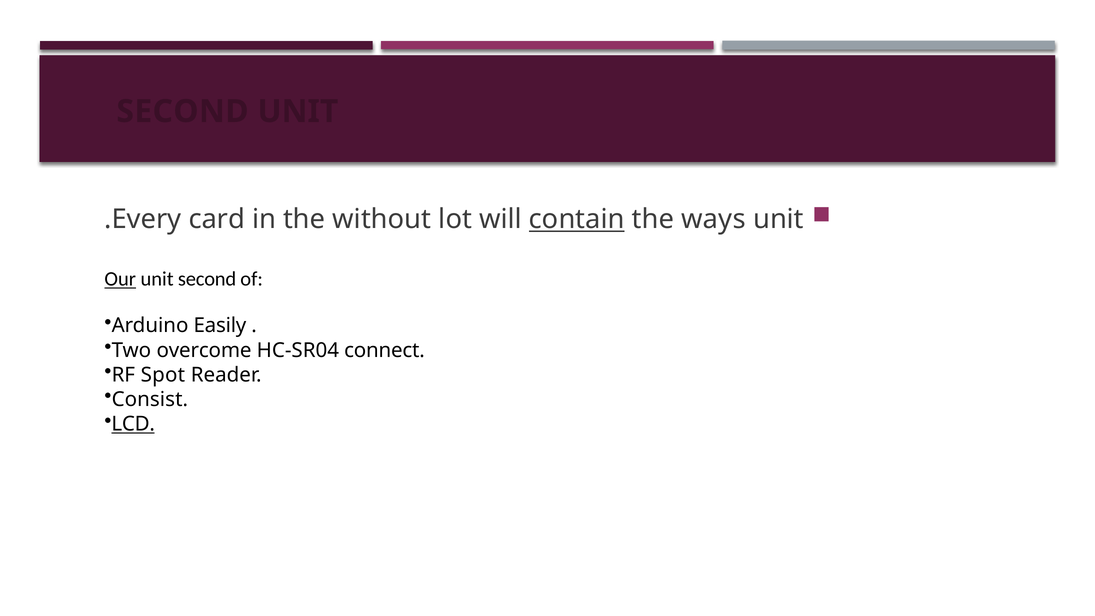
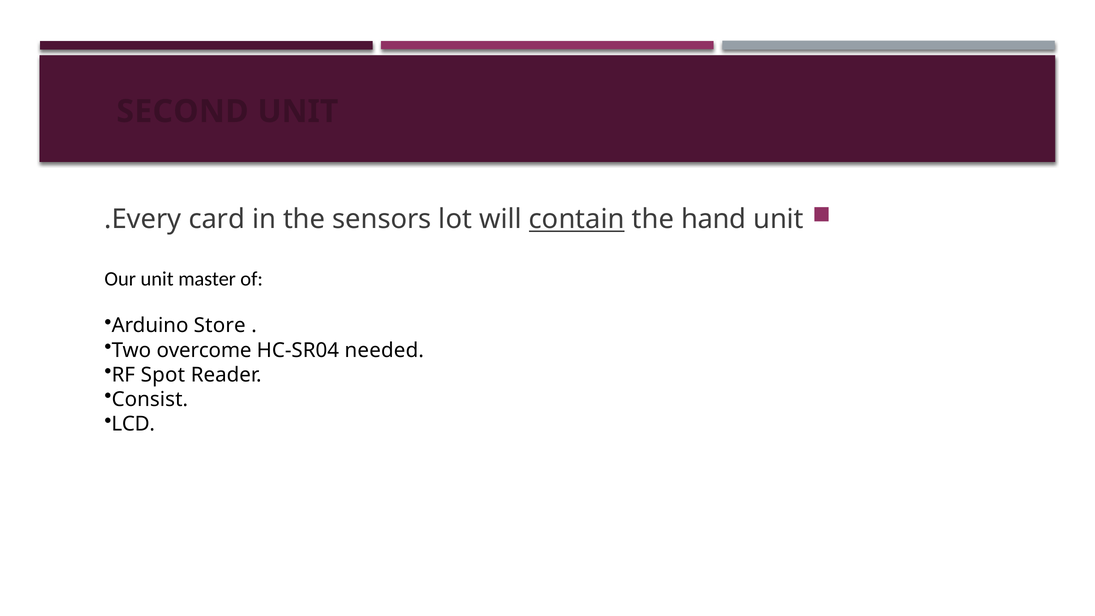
without: without -> sensors
ways: ways -> hand
Our underline: present -> none
unit second: second -> master
Easily: Easily -> Store
connect: connect -> needed
LCD underline: present -> none
